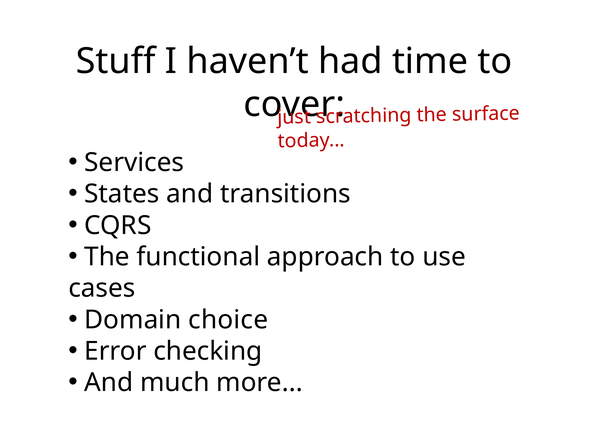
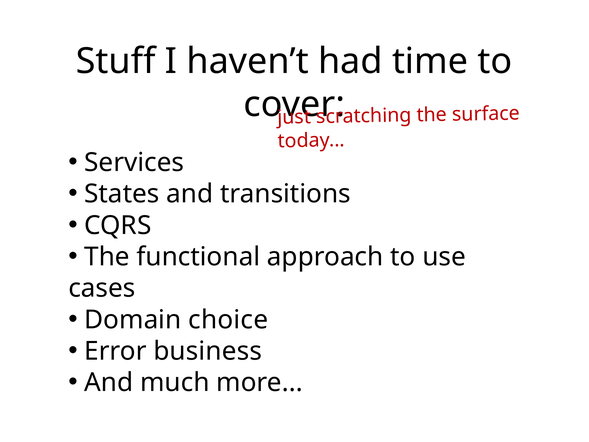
checking: checking -> business
